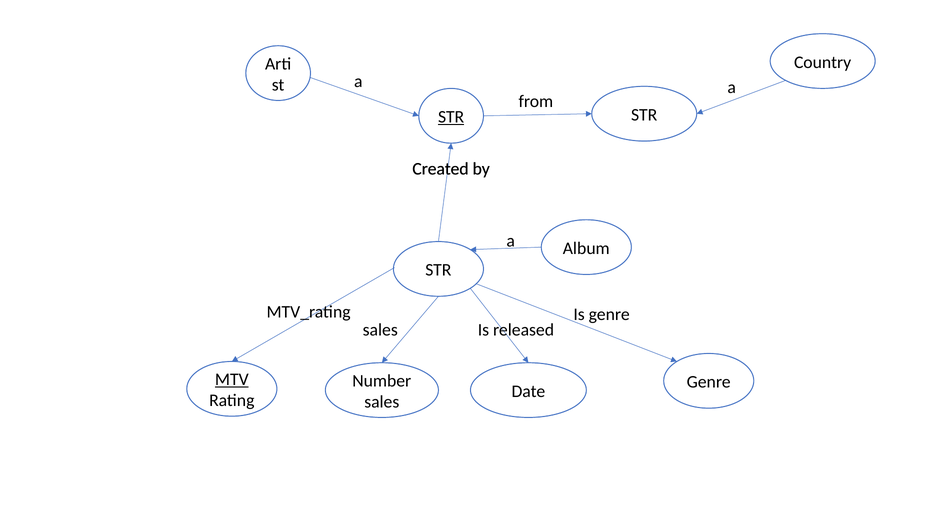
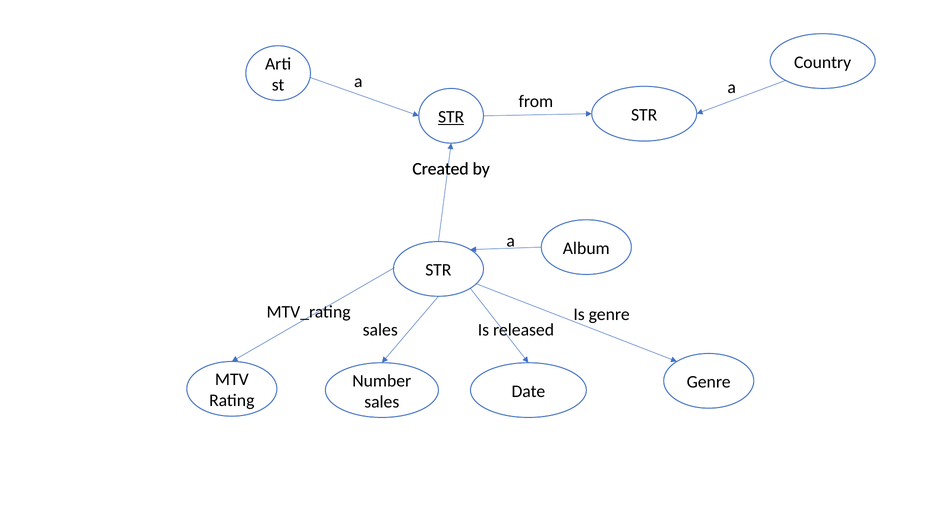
MTV underline: present -> none
